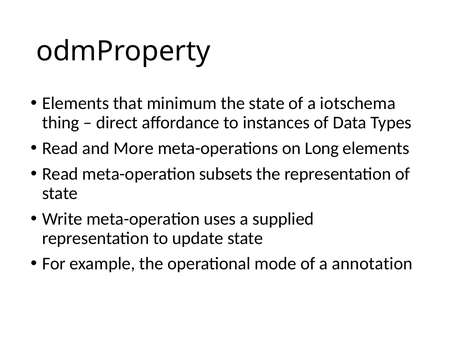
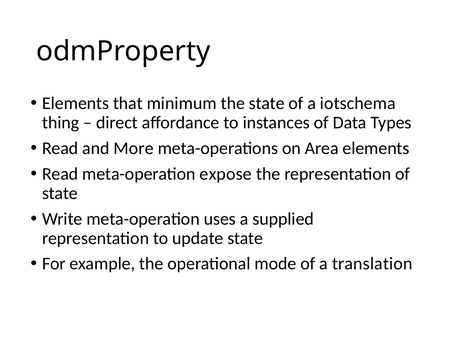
Long: Long -> Area
subsets: subsets -> expose
annotation: annotation -> translation
